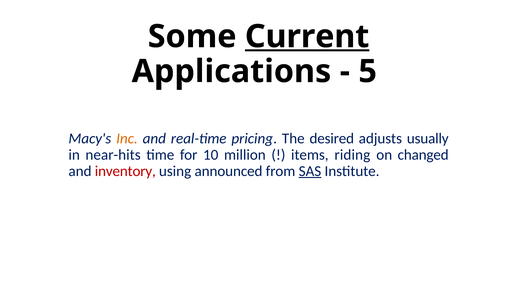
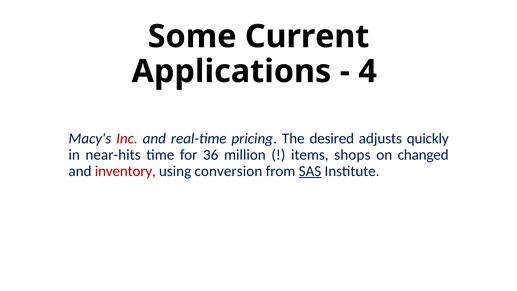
Current underline: present -> none
5: 5 -> 4
Inc colour: orange -> red
usually: usually -> quickly
10: 10 -> 36
riding: riding -> shops
announced: announced -> conversion
